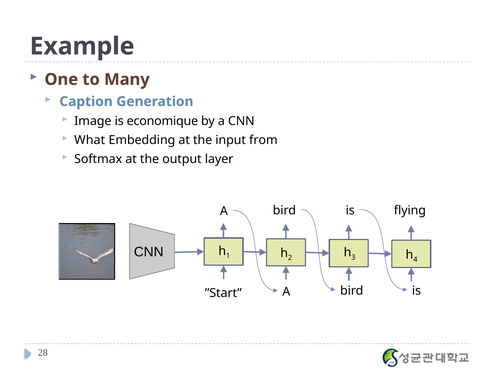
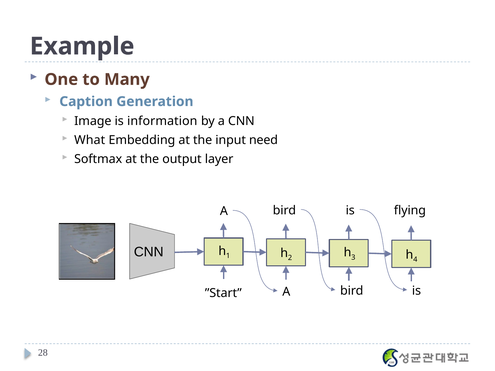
economique: economique -> information
from: from -> need
